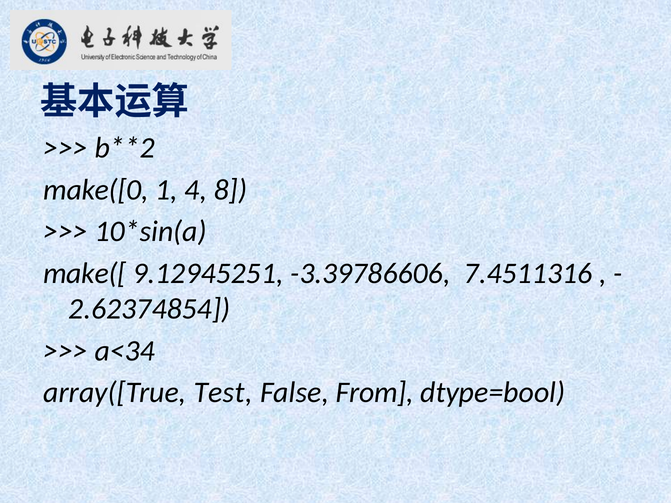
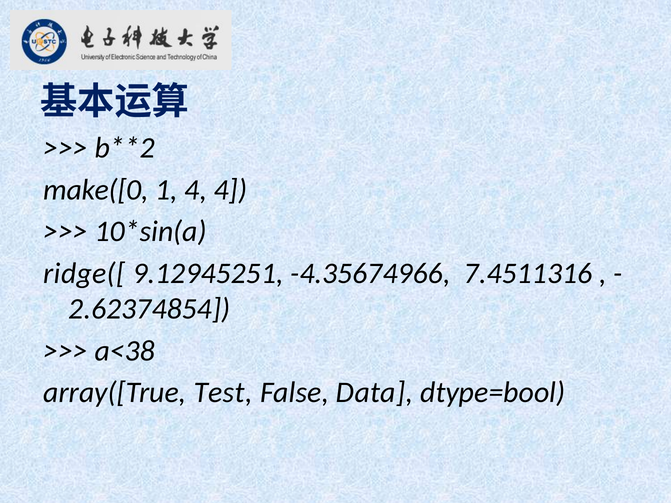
4 8: 8 -> 4
make([: make([ -> ridge([
-3.39786606: -3.39786606 -> -4.35674966
a<34: a<34 -> a<38
From: From -> Data
